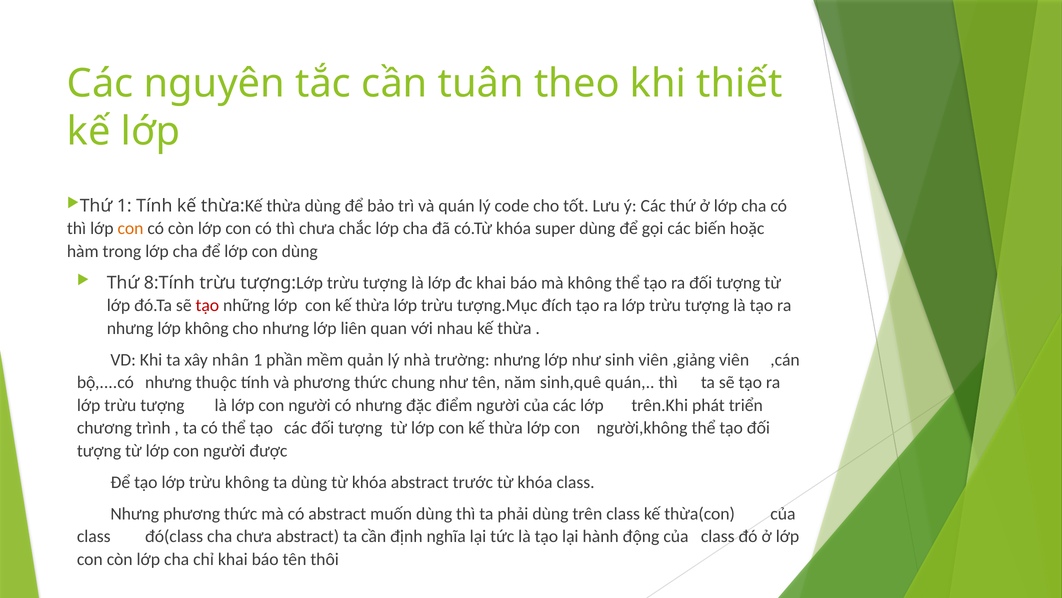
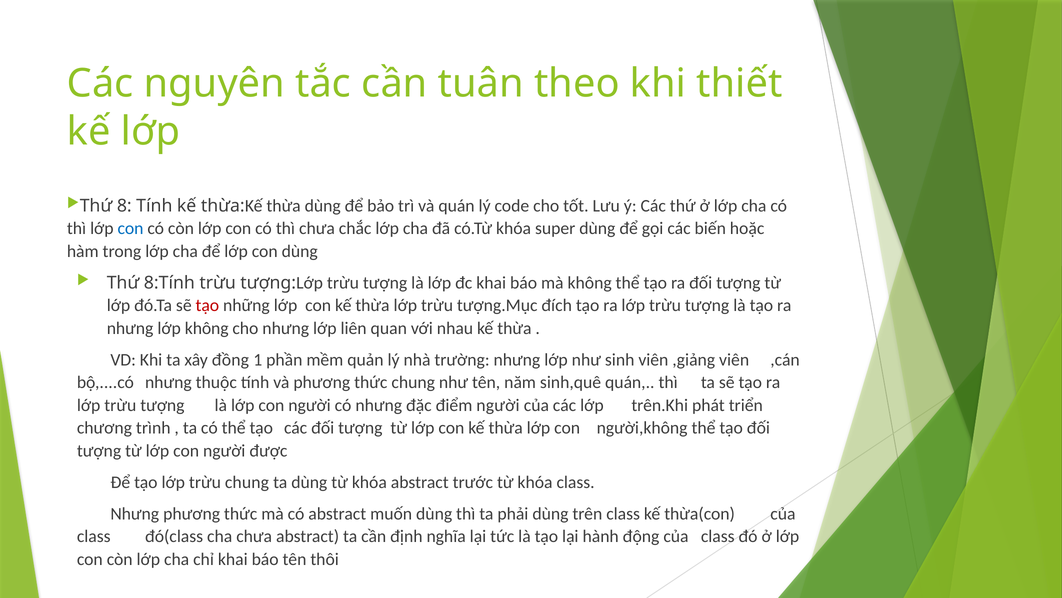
Thứ 1: 1 -> 8
con at (131, 228) colour: orange -> blue
nhân: nhân -> đồng
trừu không: không -> chung
